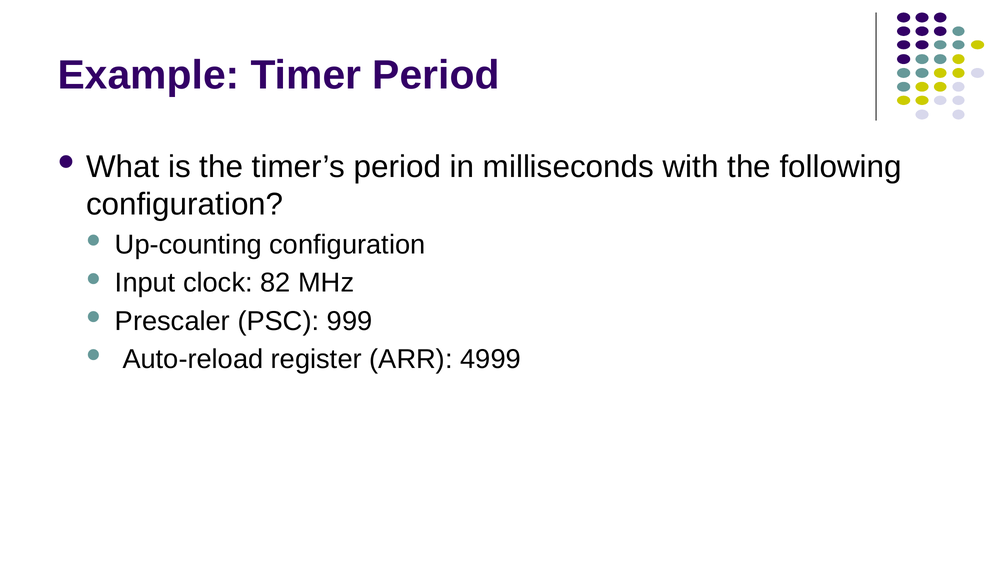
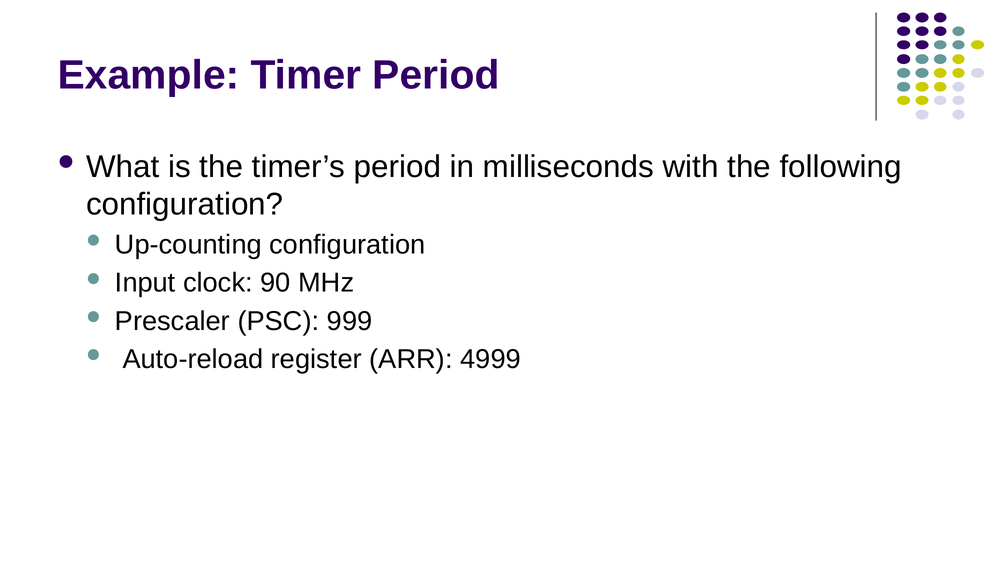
82: 82 -> 90
